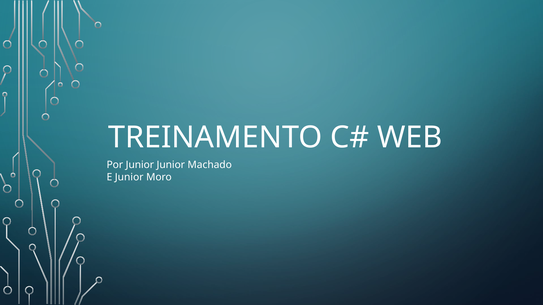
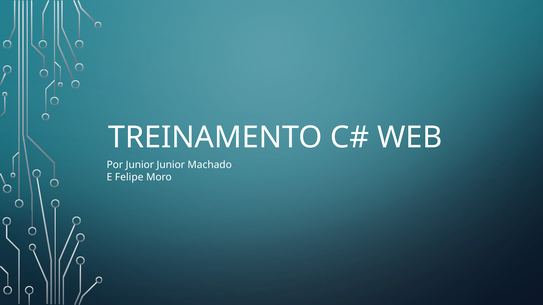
E Junior: Junior -> Felipe
